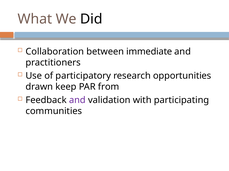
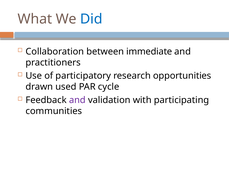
Did colour: black -> blue
keep: keep -> used
from: from -> cycle
